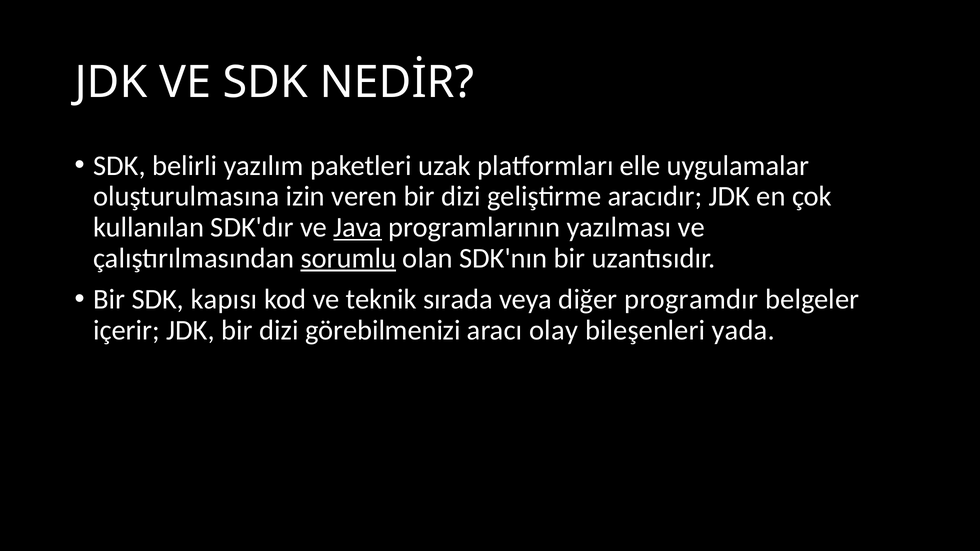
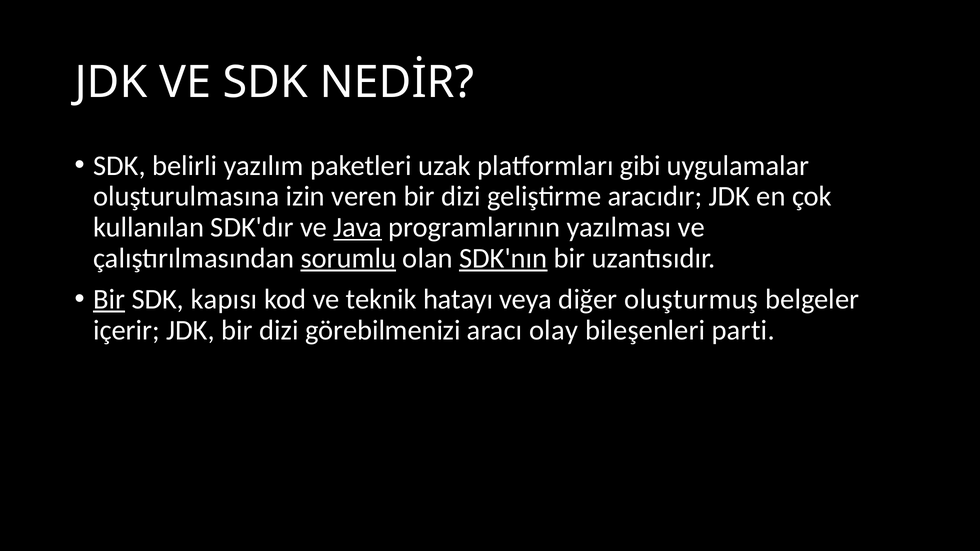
elle: elle -> gibi
SDK'nın underline: none -> present
Bir at (109, 299) underline: none -> present
sırada: sırada -> hatayı
programdır: programdır -> oluşturmuş
yada: yada -> parti
